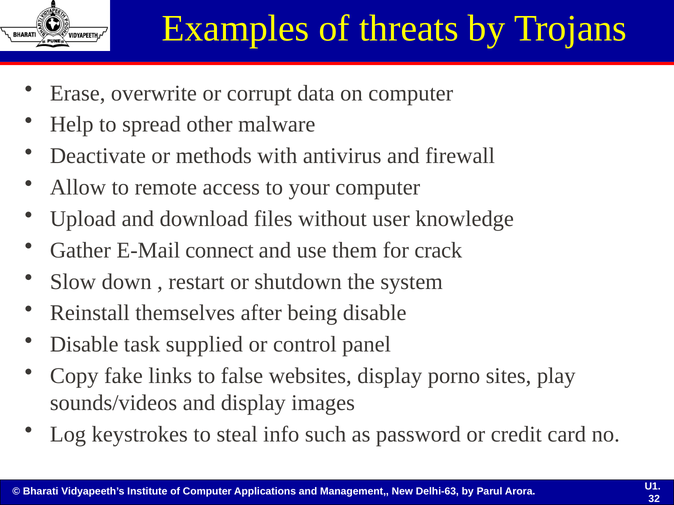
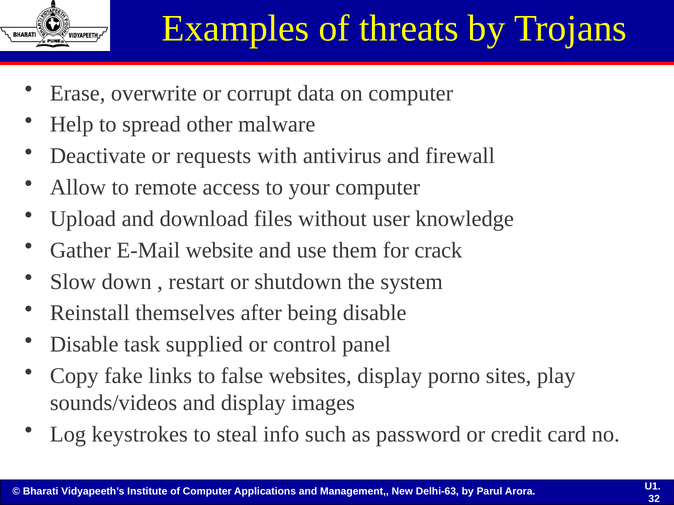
methods: methods -> requests
connect: connect -> website
